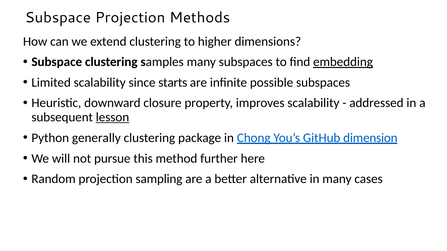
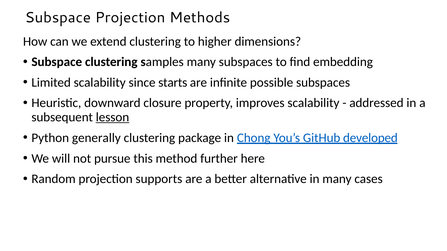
embedding underline: present -> none
dimension: dimension -> developed
sampling: sampling -> supports
